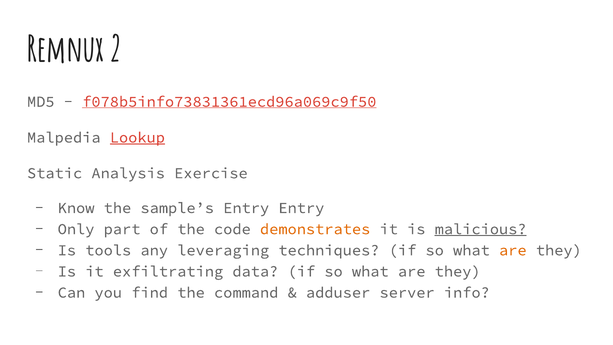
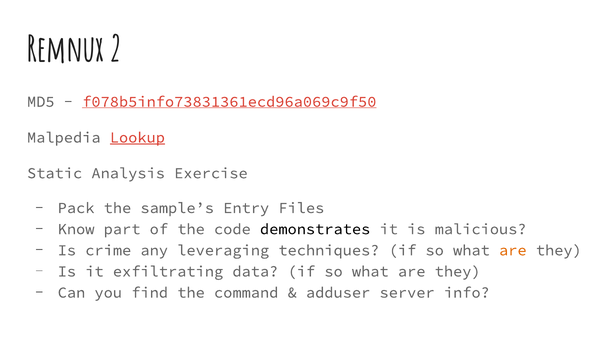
Know: Know -> Pack
Entry Entry: Entry -> Files
Only: Only -> Know
demonstrates colour: orange -> black
malicious underline: present -> none
tools: tools -> crime
